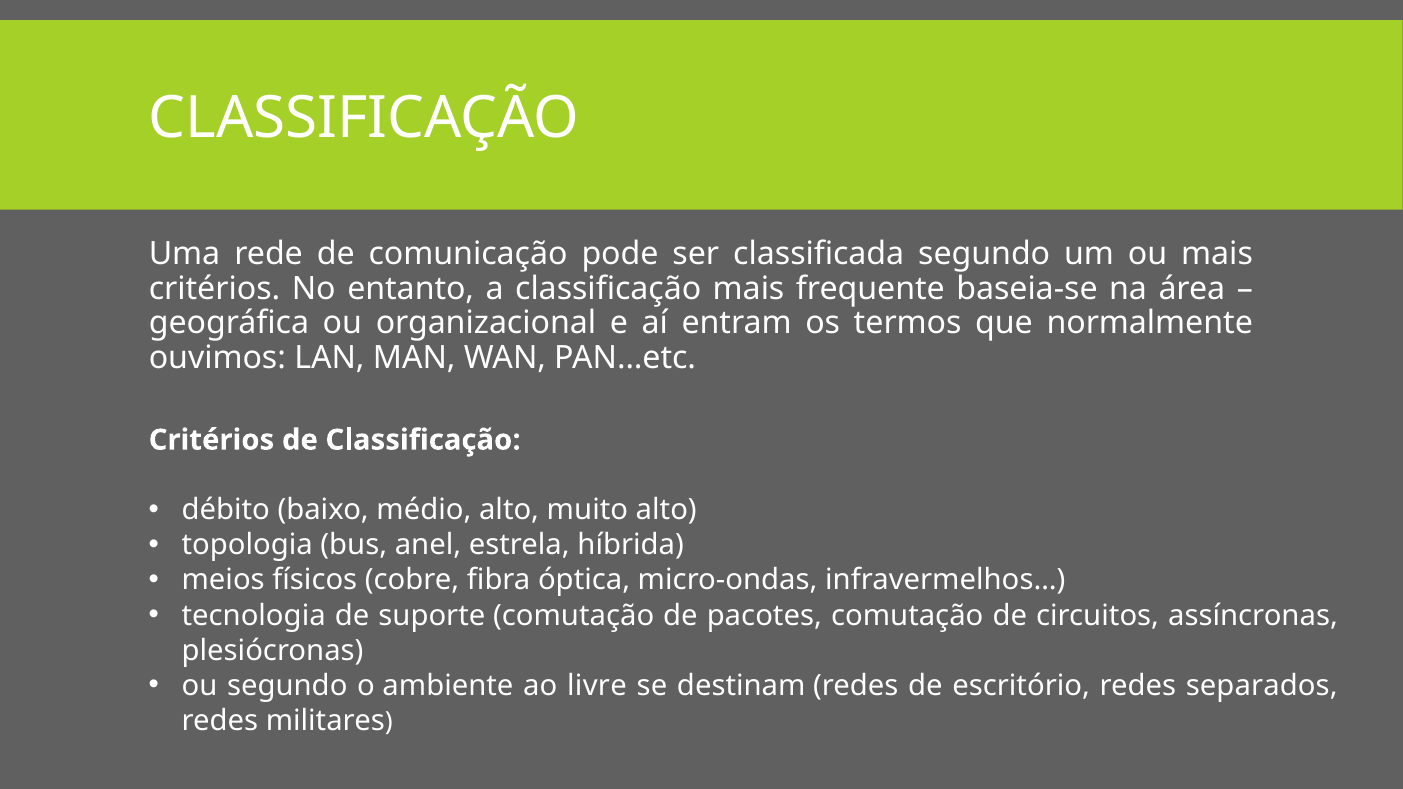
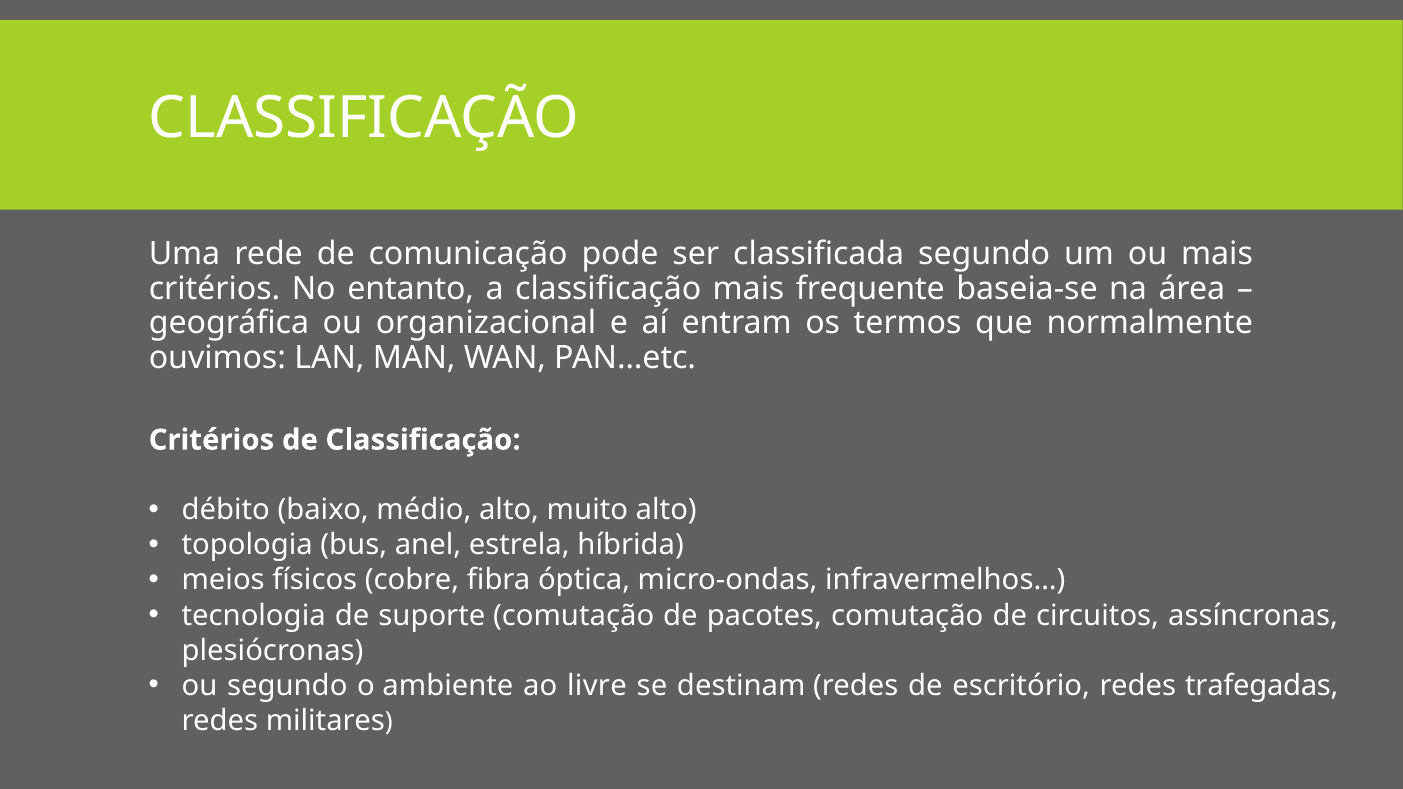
separados: separados -> trafegadas
